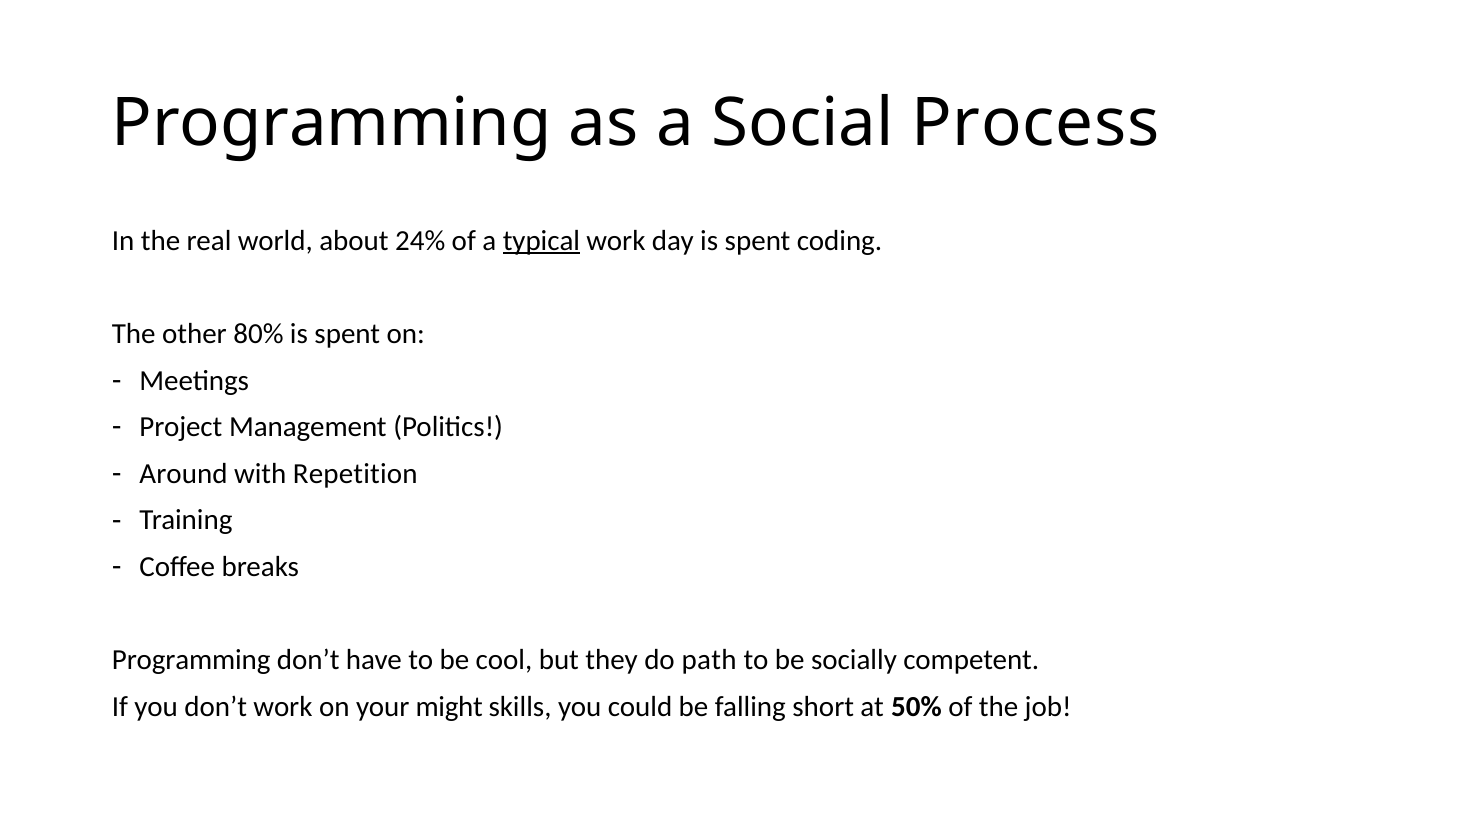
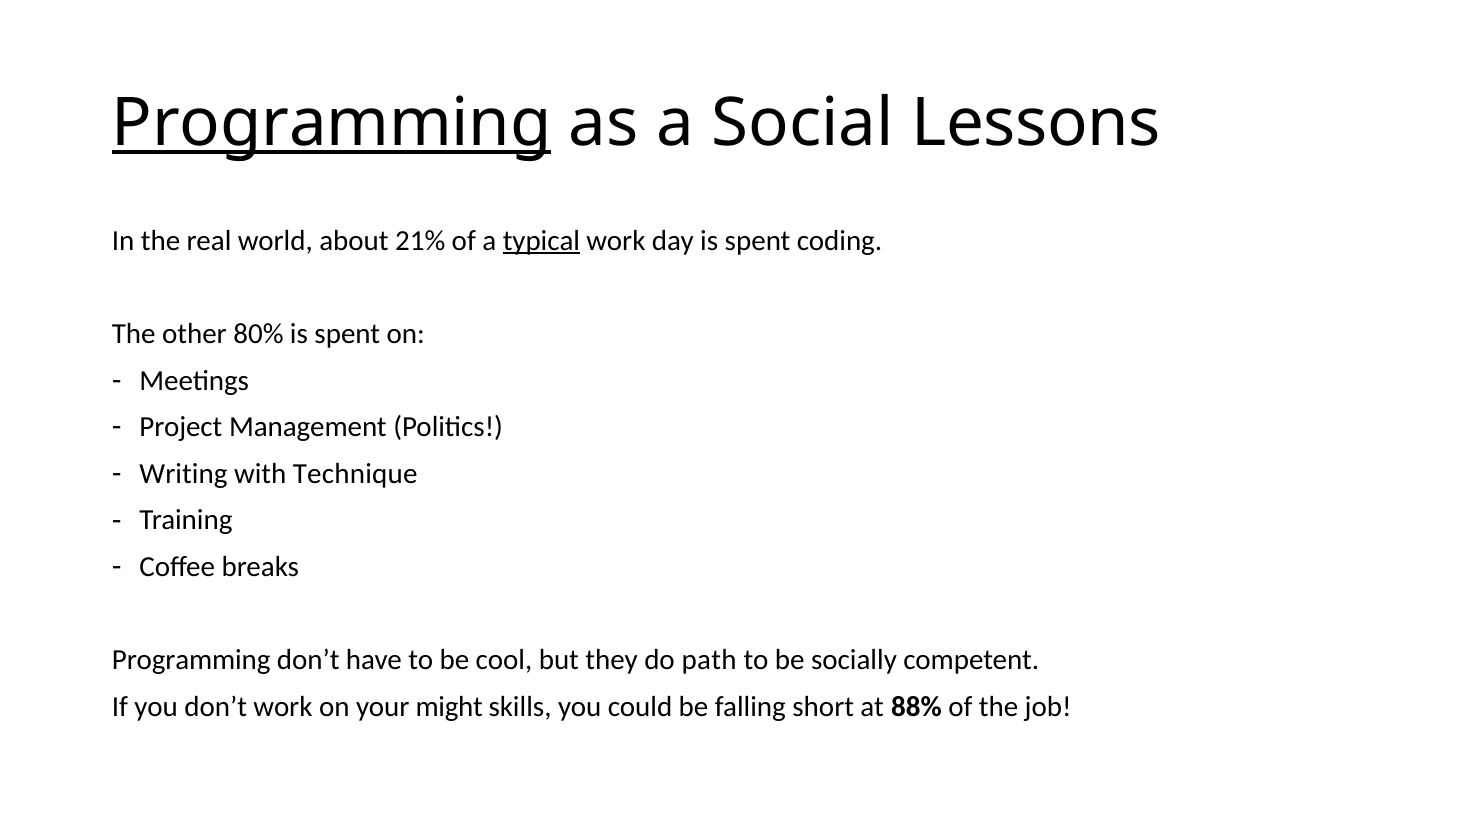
Programming at (332, 123) underline: none -> present
Process: Process -> Lessons
24%: 24% -> 21%
Around: Around -> Writing
Repetition: Repetition -> Technique
50%: 50% -> 88%
